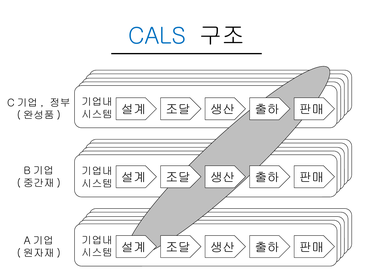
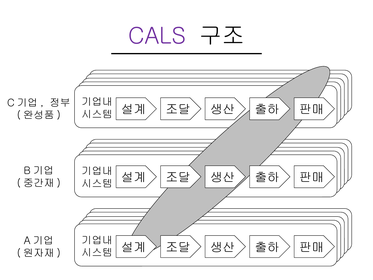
CALS colour: blue -> purple
